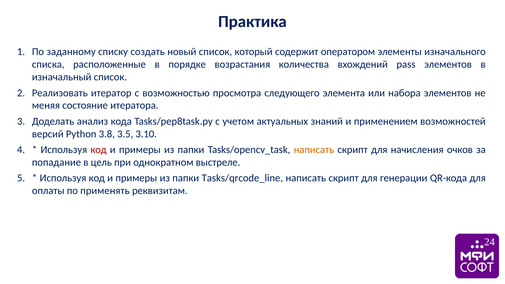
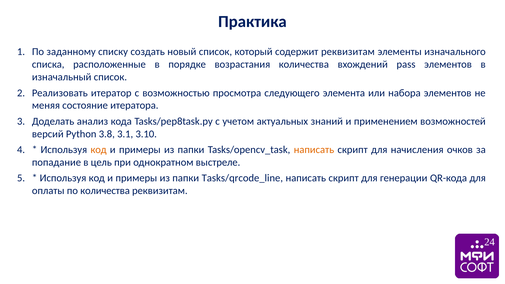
содержит оператором: оператором -> реквизитам
3.5: 3.5 -> 3.1
код at (99, 150) colour: red -> orange
по применять: применять -> количества
